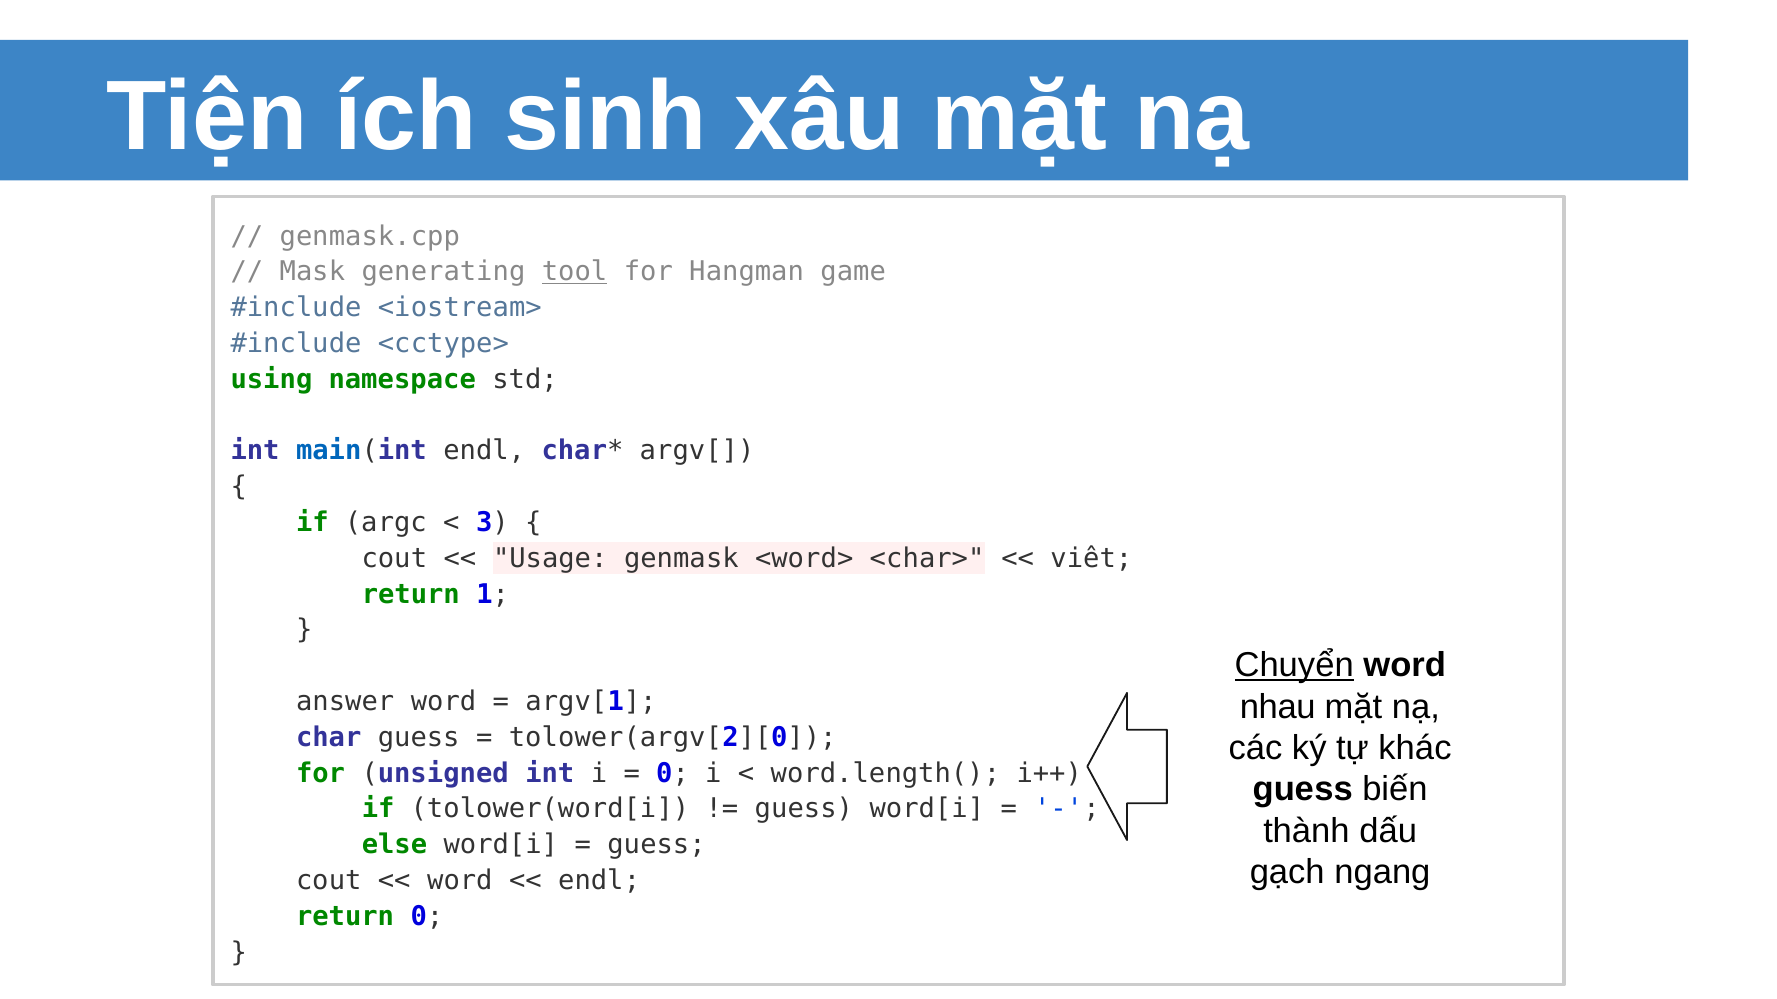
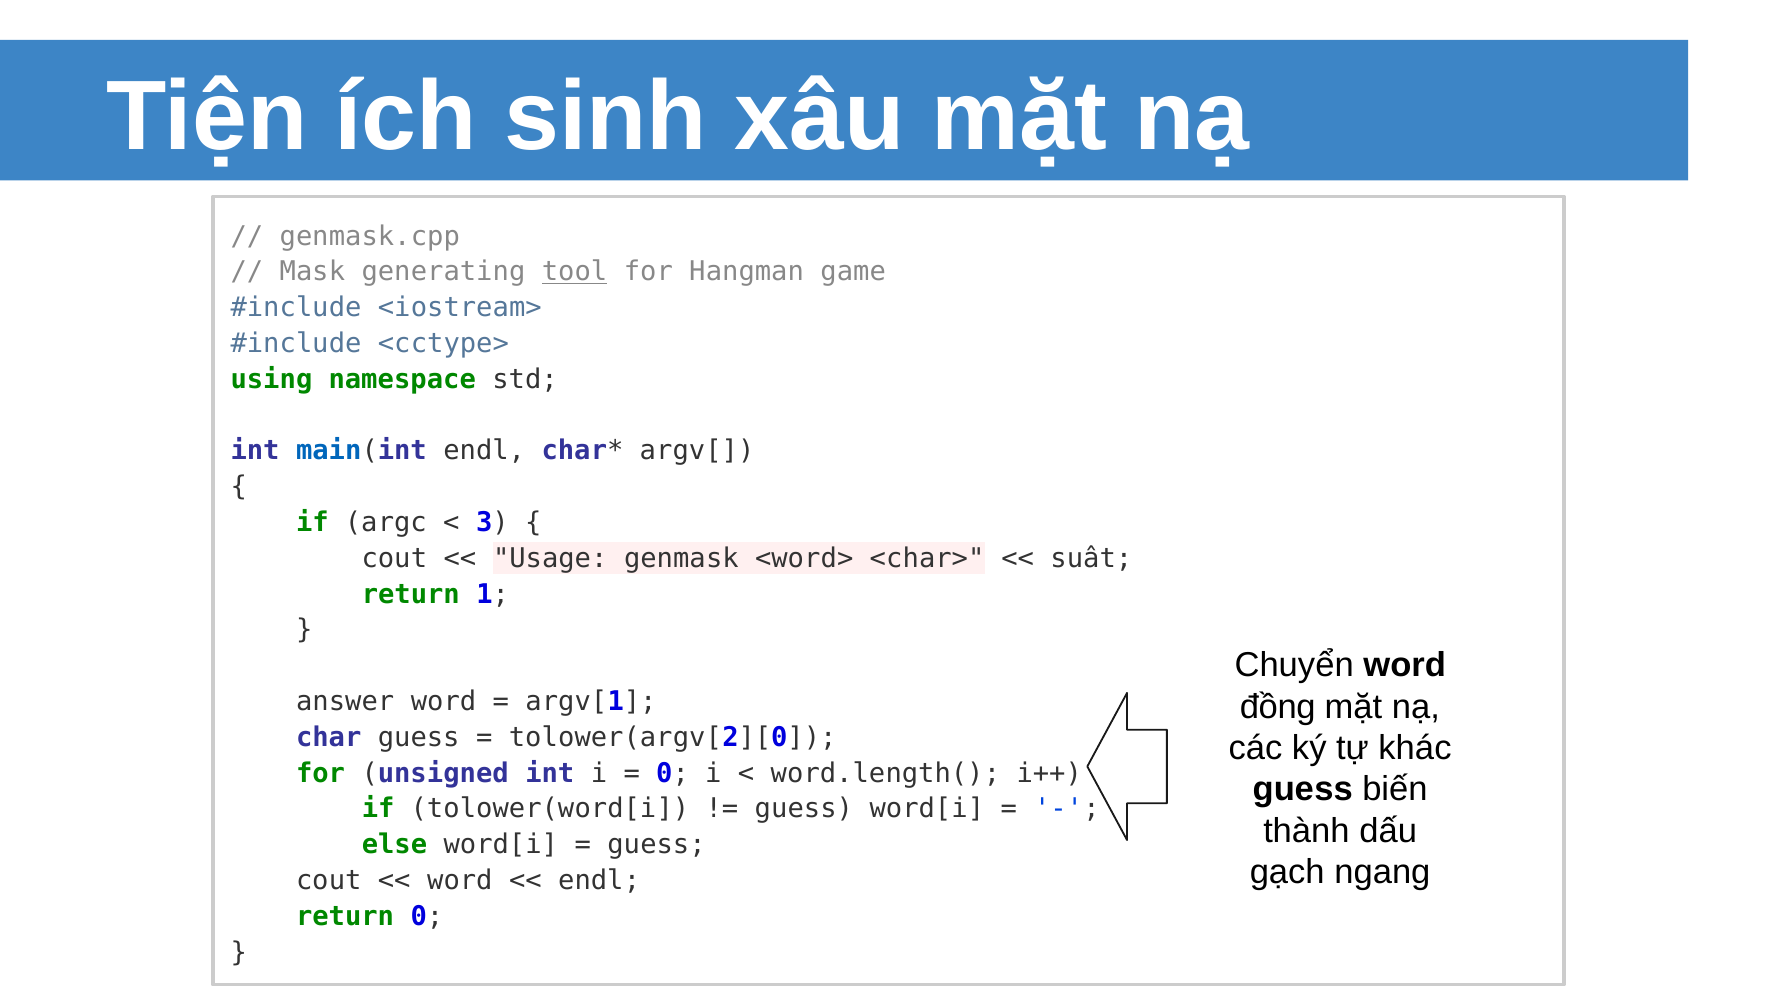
viết: viết -> suất
Chuyển underline: present -> none
nhau: nhau -> đồng
